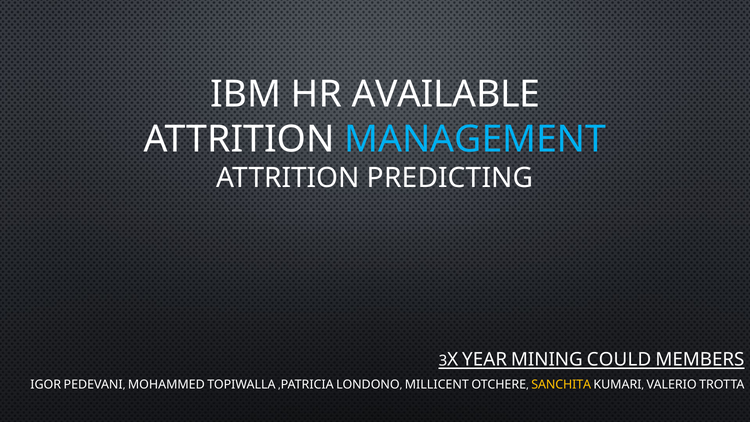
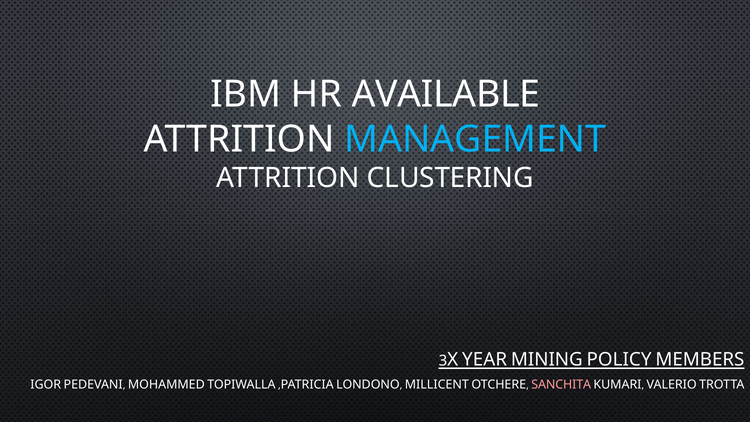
PREDICTING: PREDICTING -> CLUSTERING
COULD: COULD -> POLICY
SANCHITA colour: yellow -> pink
